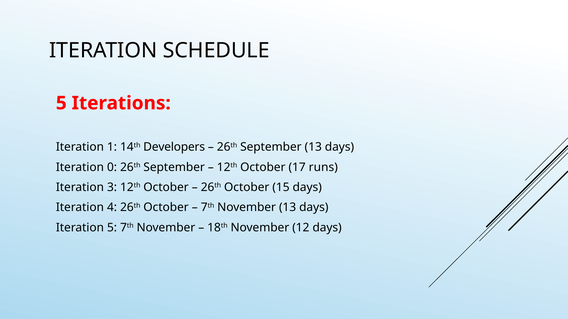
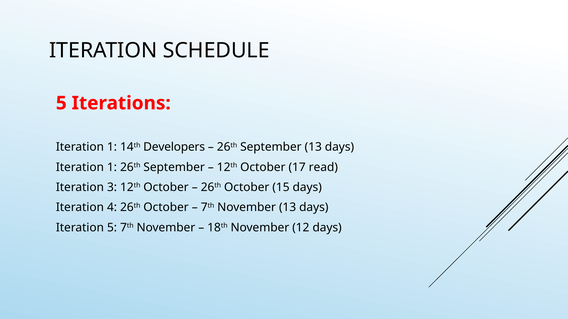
0 at (112, 167): 0 -> 1
runs: runs -> read
